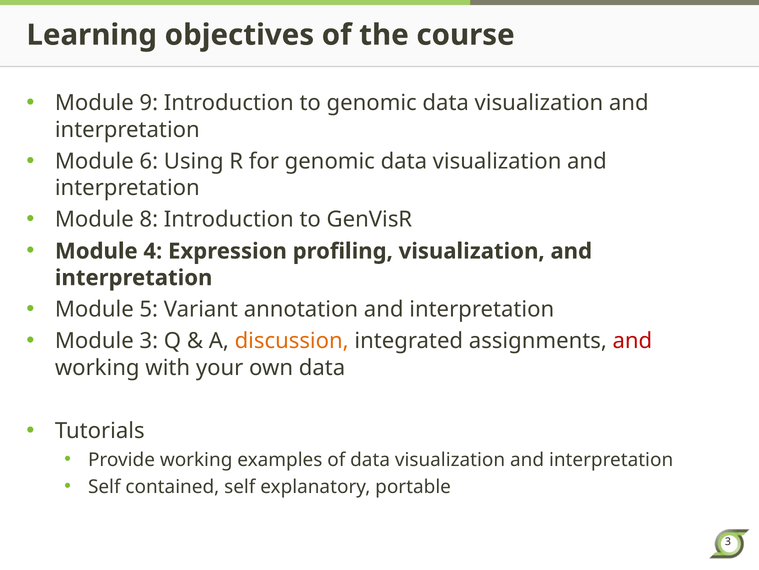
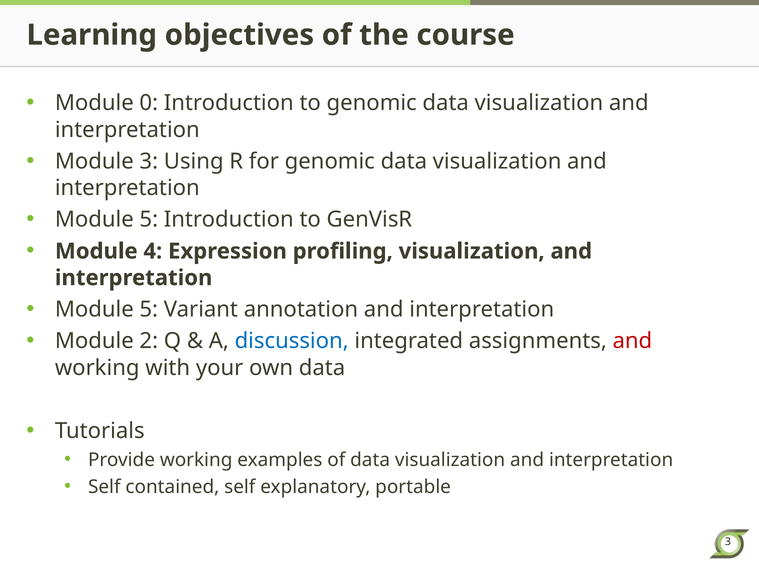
9: 9 -> 0
Module 6: 6 -> 3
8 at (149, 219): 8 -> 5
Module 3: 3 -> 2
discussion colour: orange -> blue
